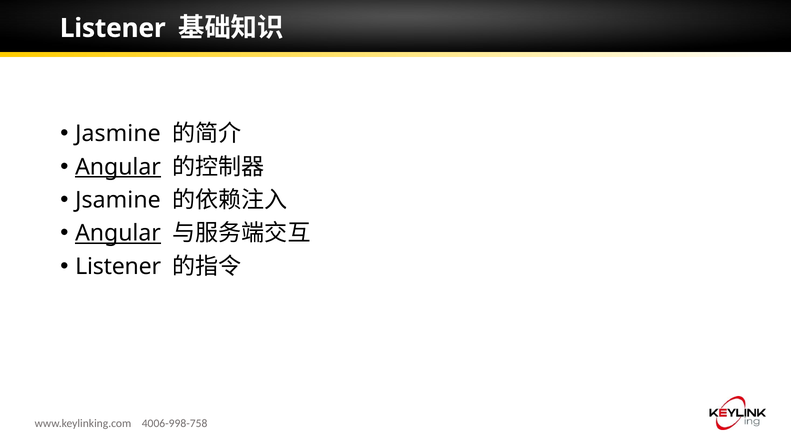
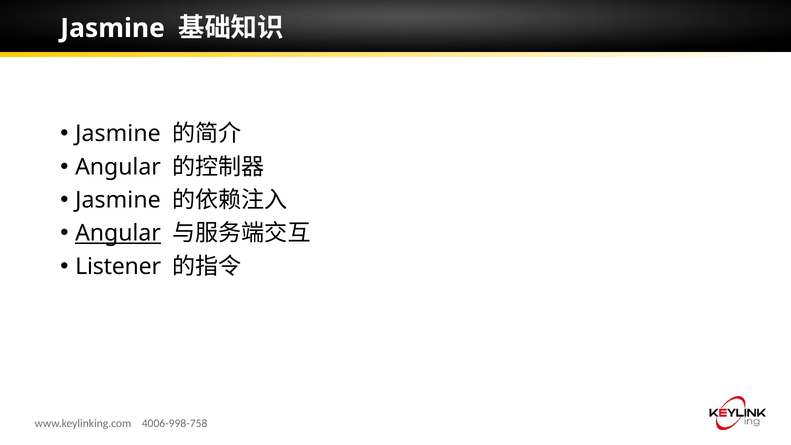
Listener at (113, 28): Listener -> Jasmine
Angular at (118, 167) underline: present -> none
Jsamine at (118, 200): Jsamine -> Jasmine
